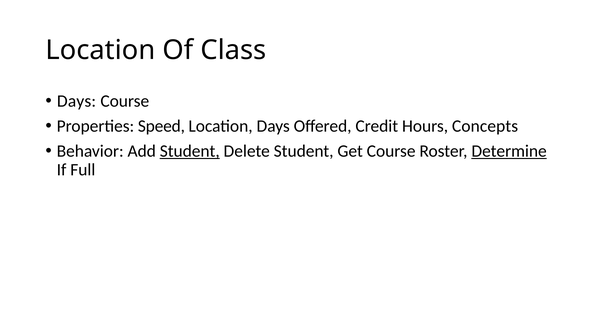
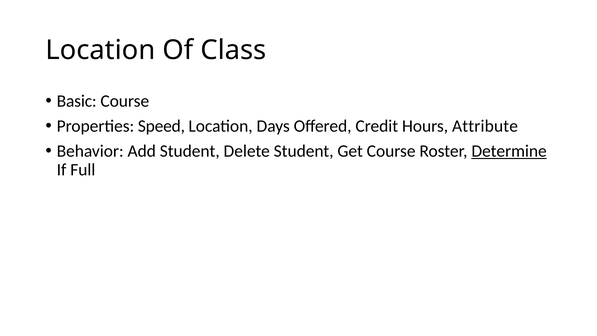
Days at (77, 101): Days -> Basic
Concepts: Concepts -> Attribute
Student at (190, 151) underline: present -> none
